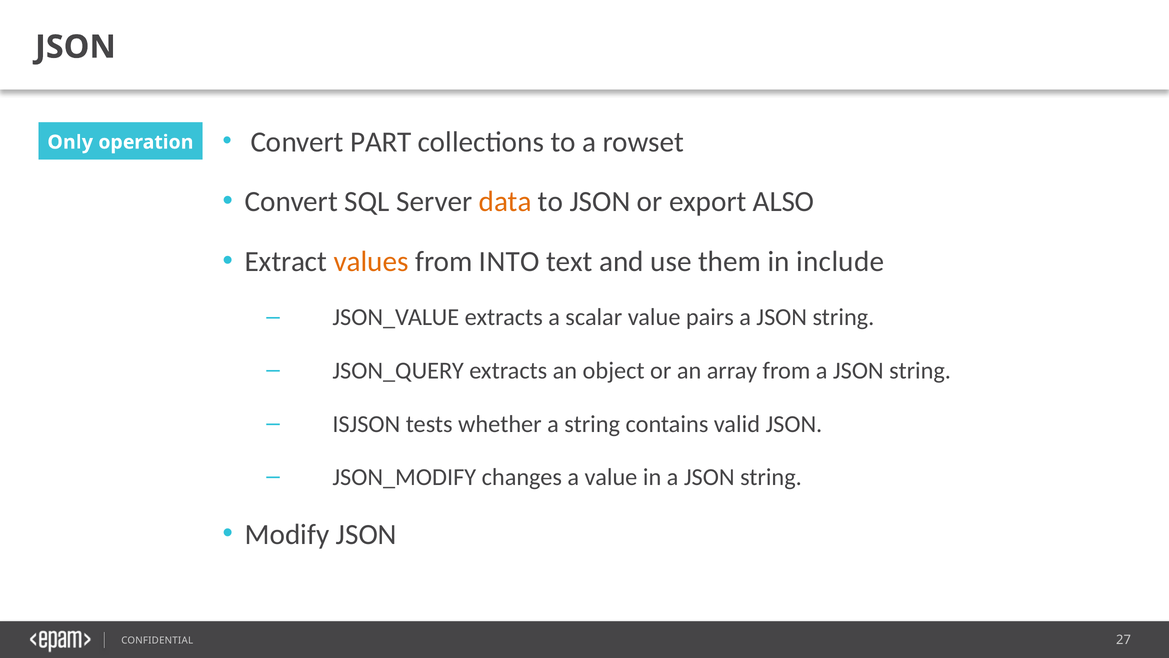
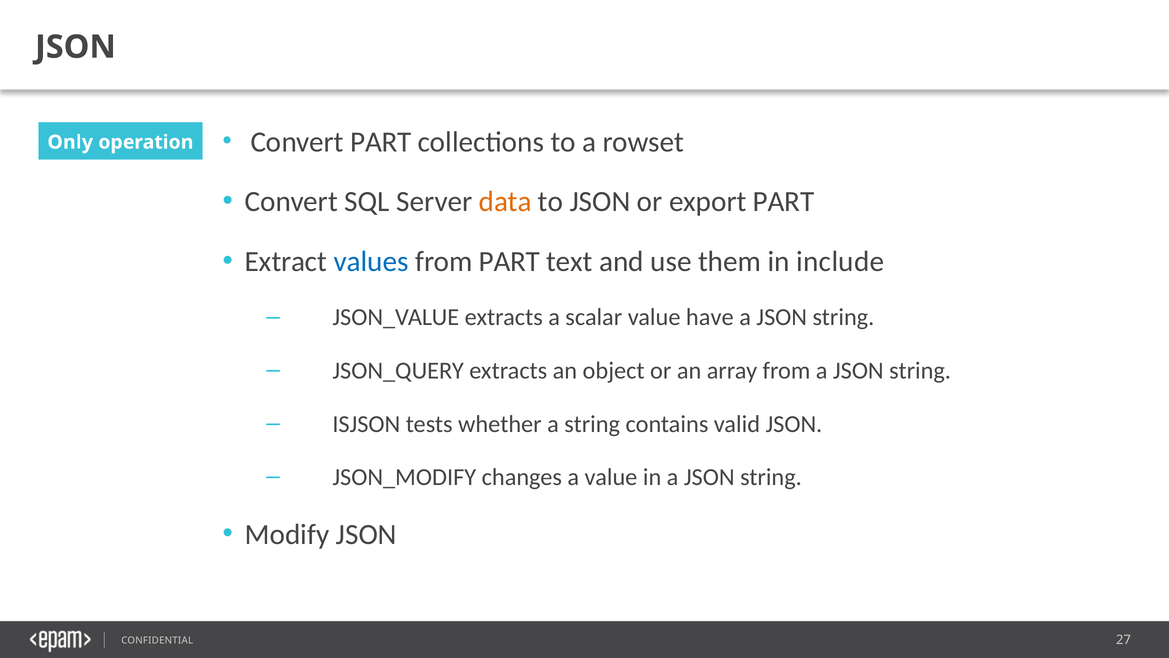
export ALSO: ALSO -> PART
values colour: orange -> blue
from INTO: INTO -> PART
pairs: pairs -> have
